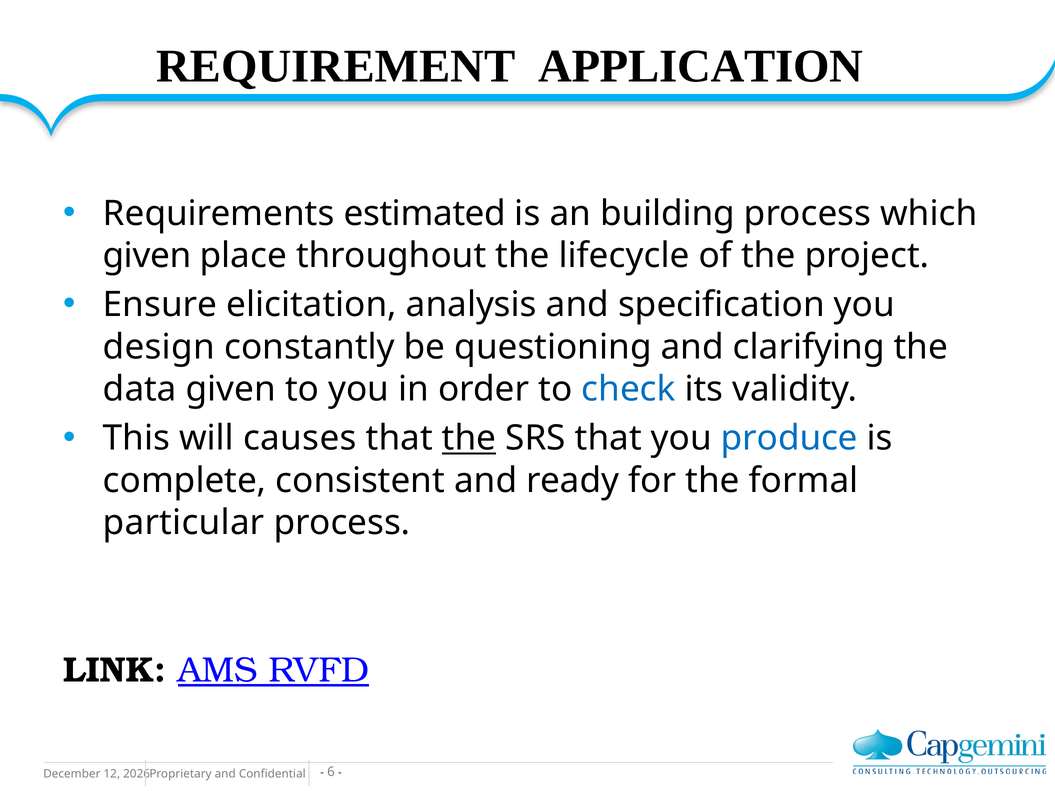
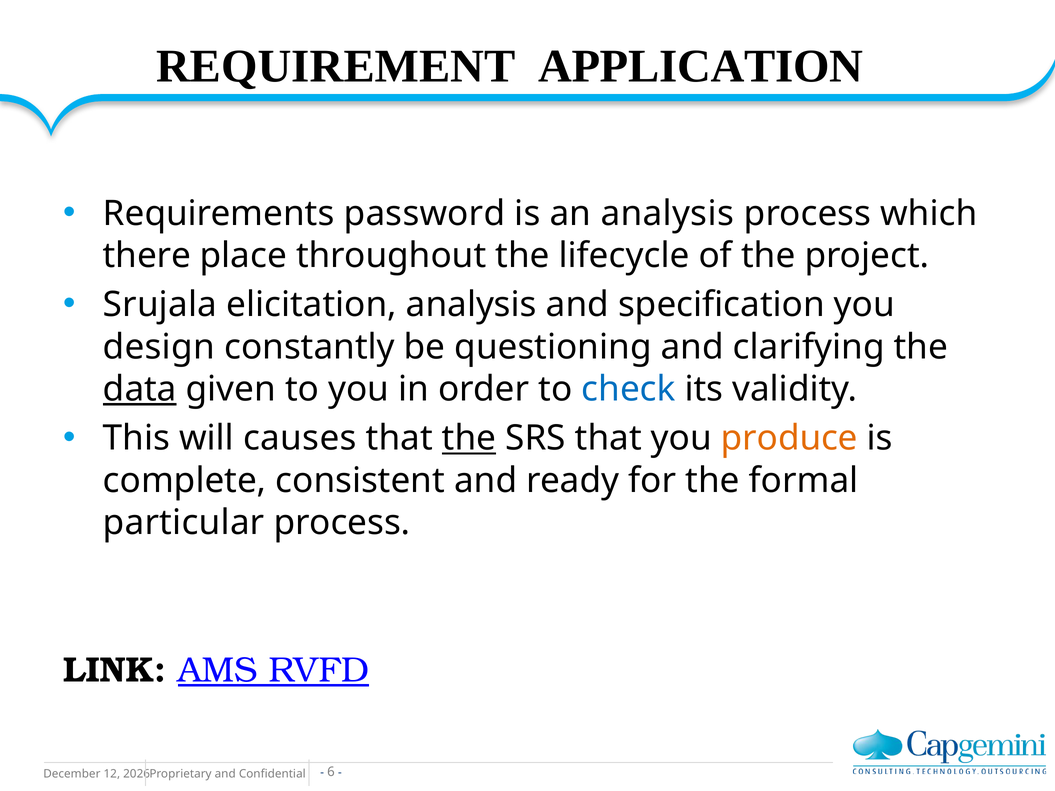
estimated: estimated -> password
an building: building -> analysis
given at (147, 256): given -> there
Ensure: Ensure -> Srujala
data underline: none -> present
produce colour: blue -> orange
